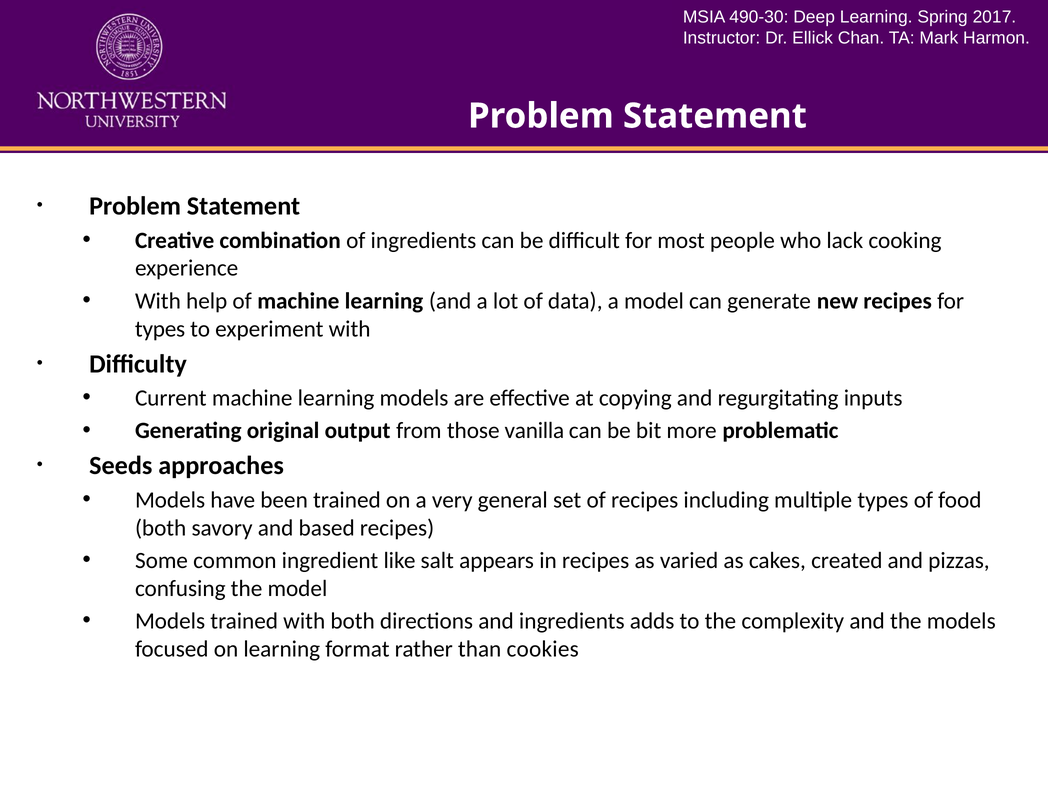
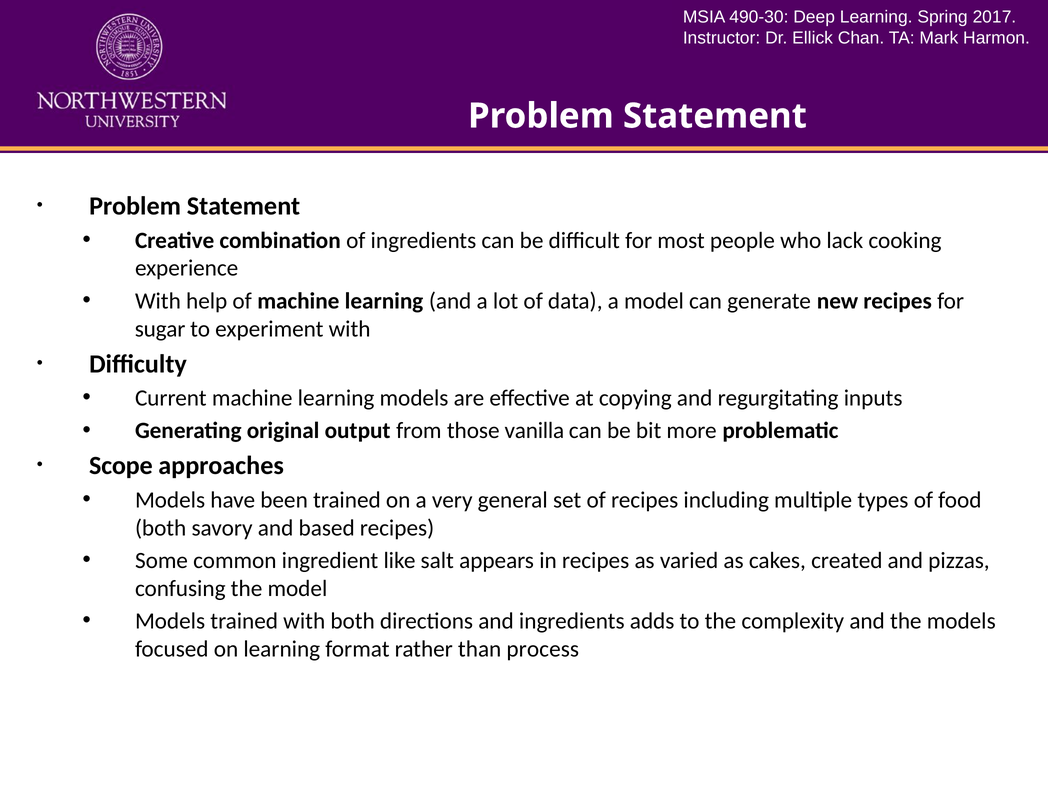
types at (160, 329): types -> sugar
Seeds: Seeds -> Scope
cookies: cookies -> process
